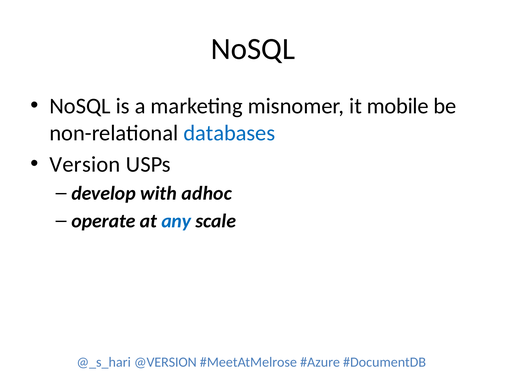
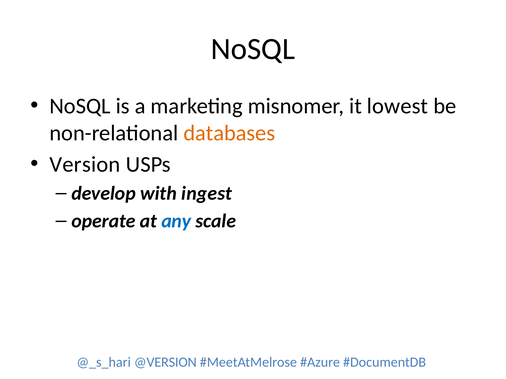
mobile: mobile -> lowest
databases colour: blue -> orange
adhoc: adhoc -> ingest
